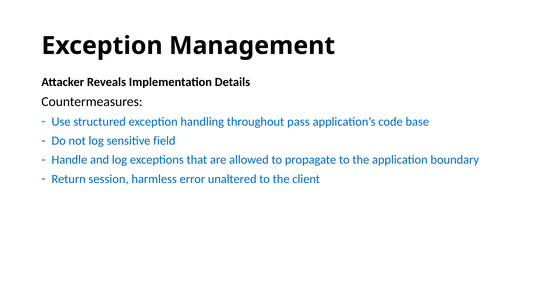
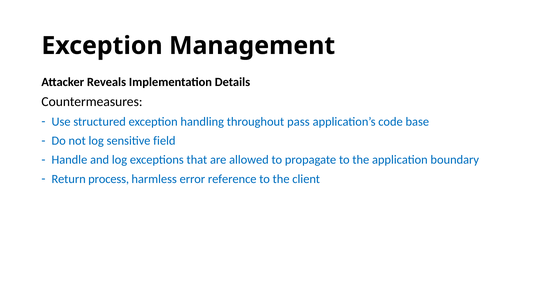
session: session -> process
unaltered: unaltered -> reference
